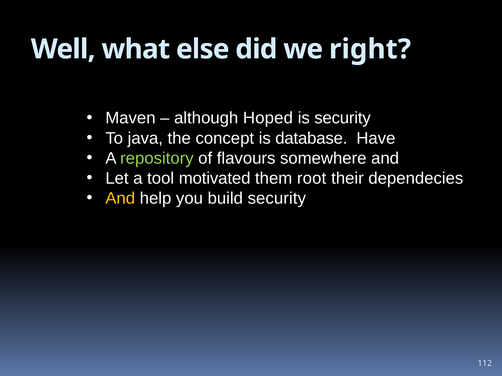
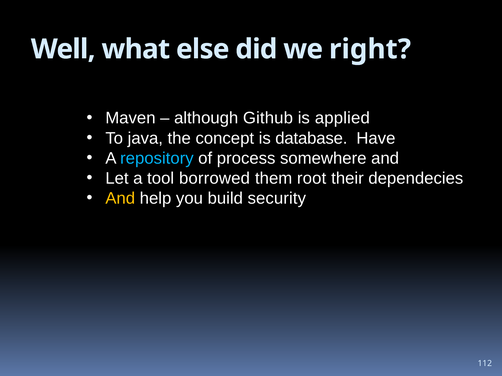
Hoped: Hoped -> Github
is security: security -> applied
repository colour: light green -> light blue
flavours: flavours -> process
motivated: motivated -> borrowed
